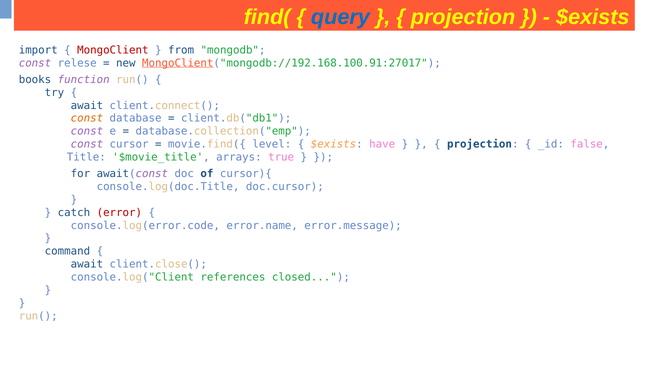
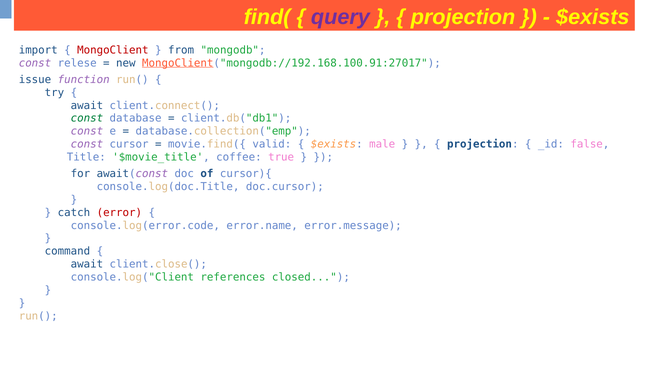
query colour: blue -> purple
books: books -> issue
const at (87, 118) colour: orange -> green
level: level -> valid
have: have -> male
arrays: arrays -> coffee
